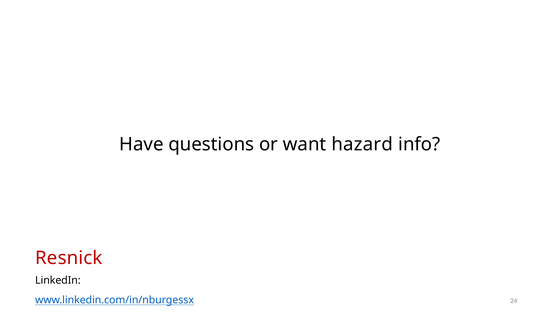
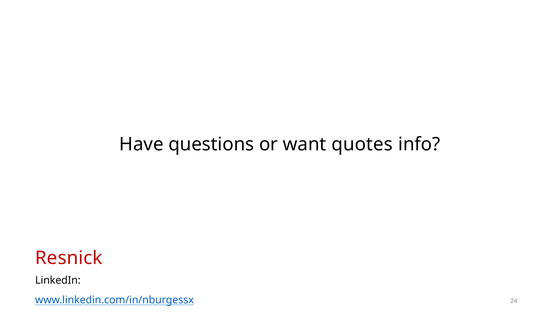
hazard: hazard -> quotes
